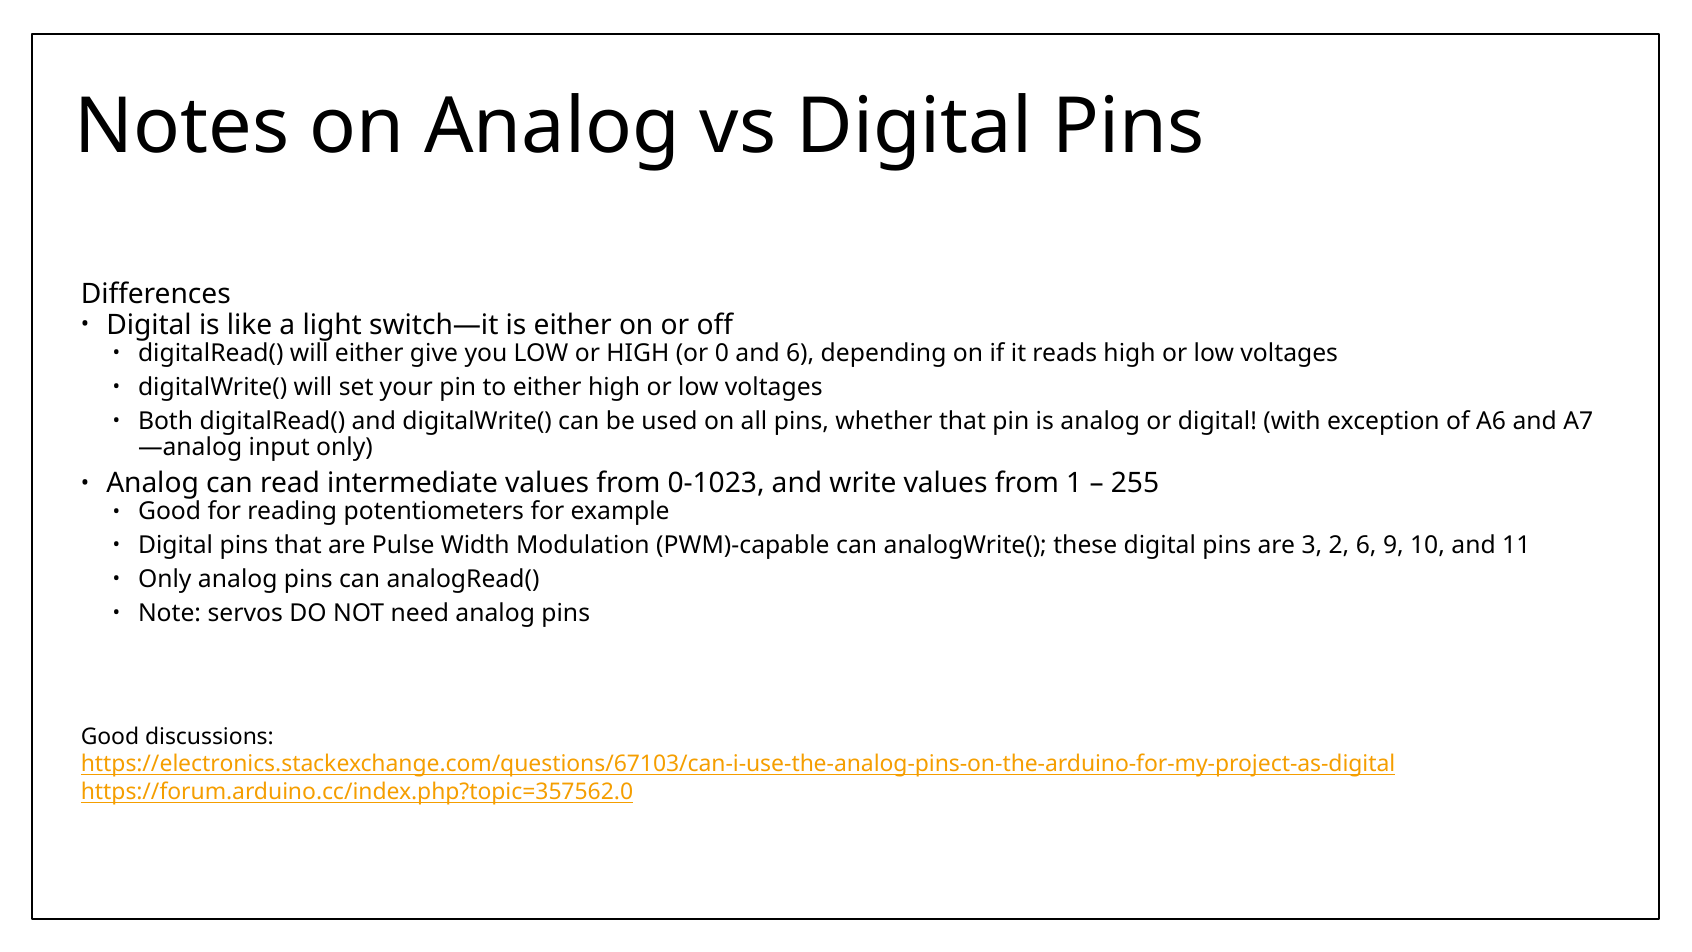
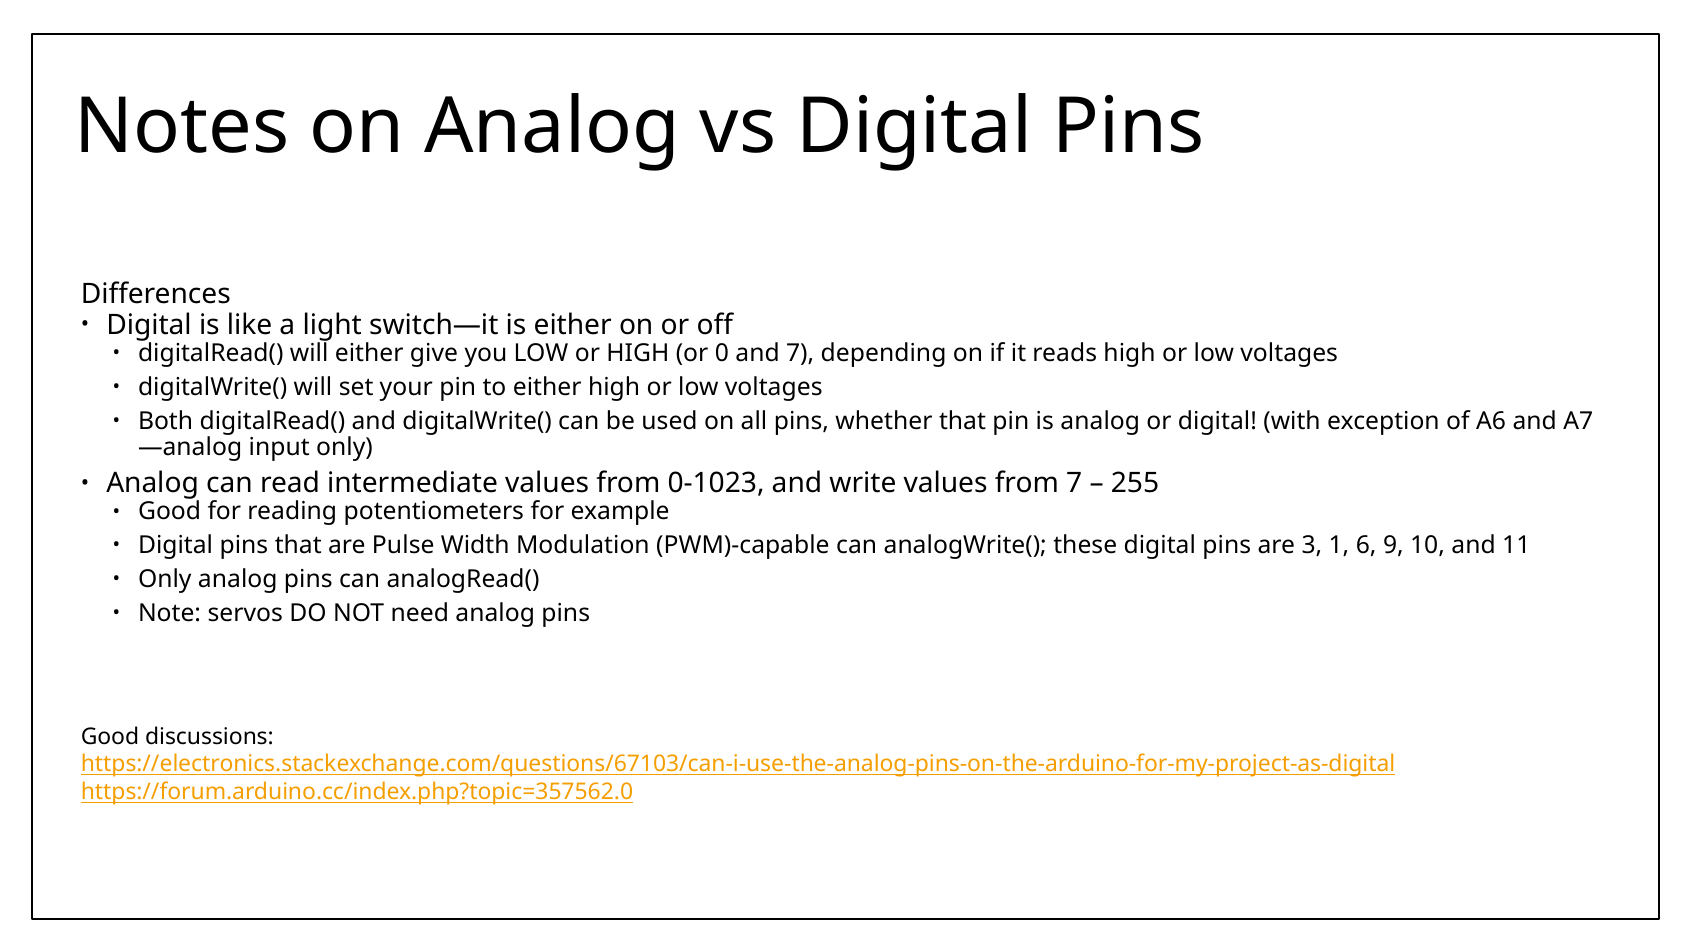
and 6: 6 -> 7
from 1: 1 -> 7
2: 2 -> 1
